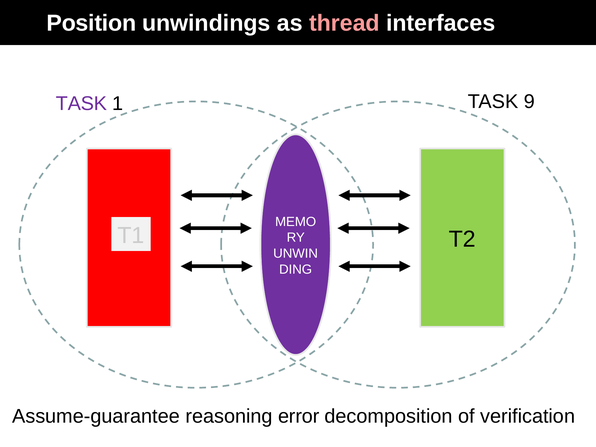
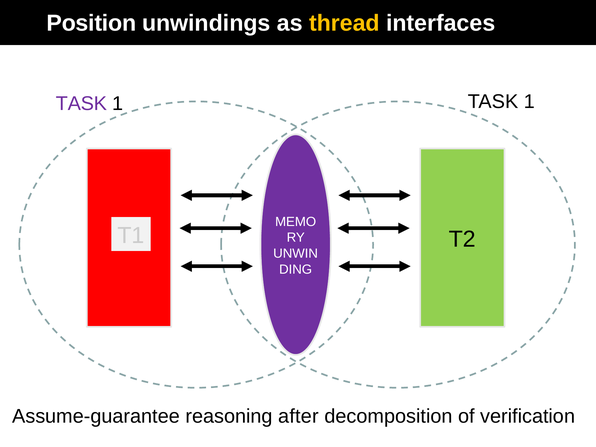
thread colour: pink -> yellow
1 TASK 9: 9 -> 1
error: error -> after
